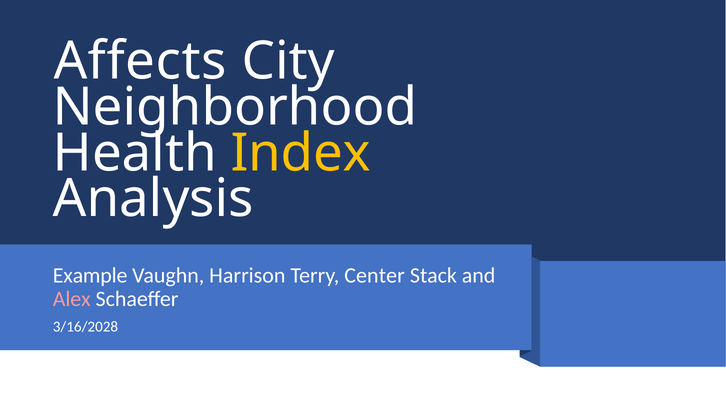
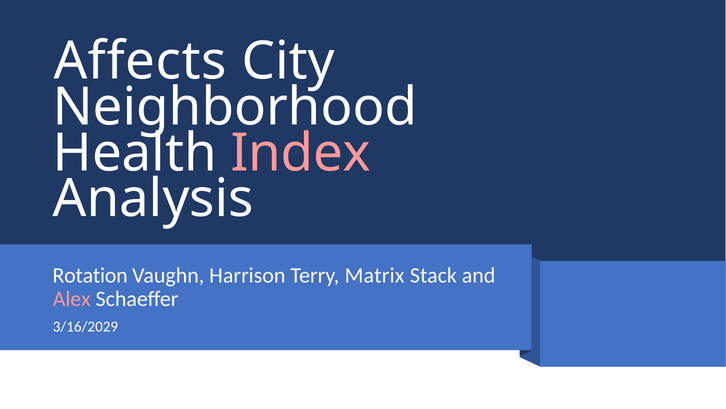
Index colour: yellow -> pink
Example: Example -> Rotation
Center: Center -> Matrix
3/16/2028: 3/16/2028 -> 3/16/2029
